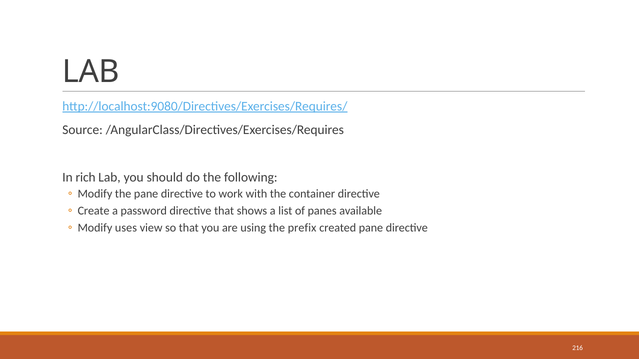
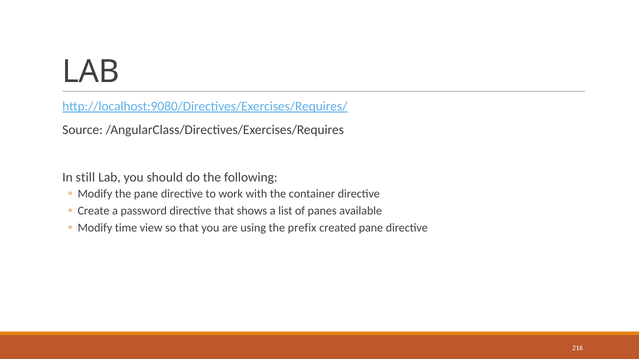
rich: rich -> still
uses: uses -> time
